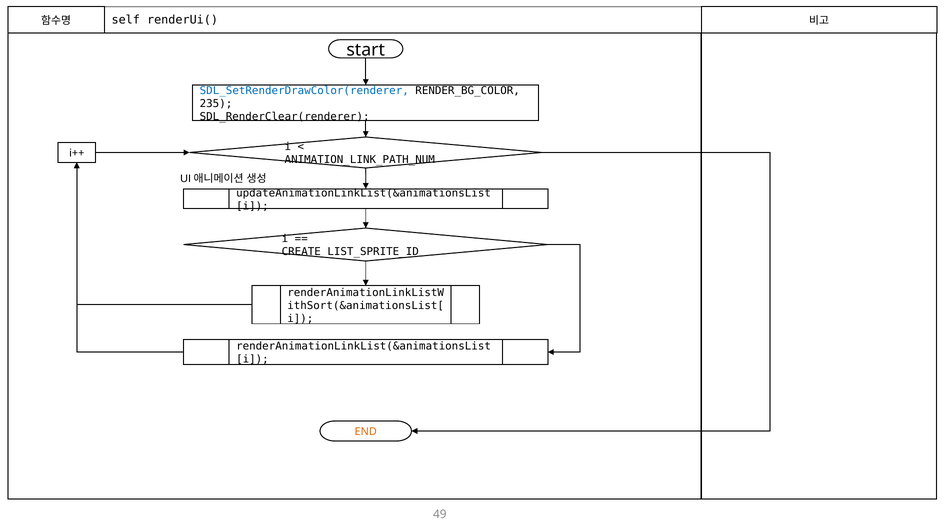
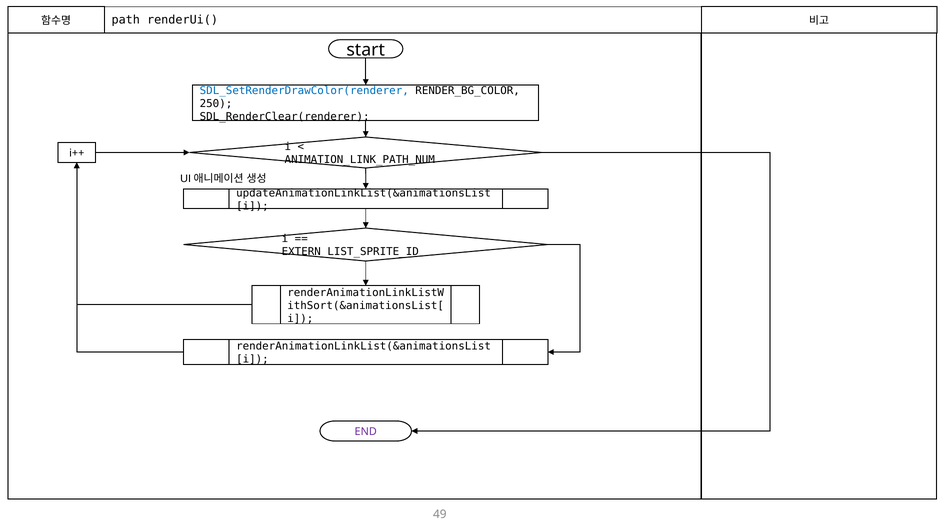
self: self -> path
235: 235 -> 250
CREATE_LIST_SPRITE_ID: CREATE_LIST_SPRITE_ID -> EXTERN_LIST_SPRITE_ID
END colour: orange -> purple
